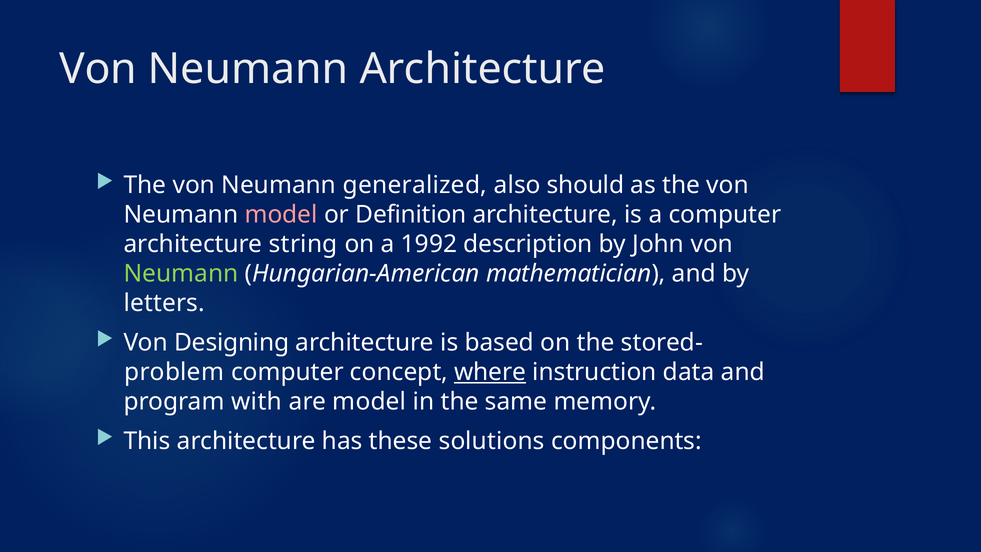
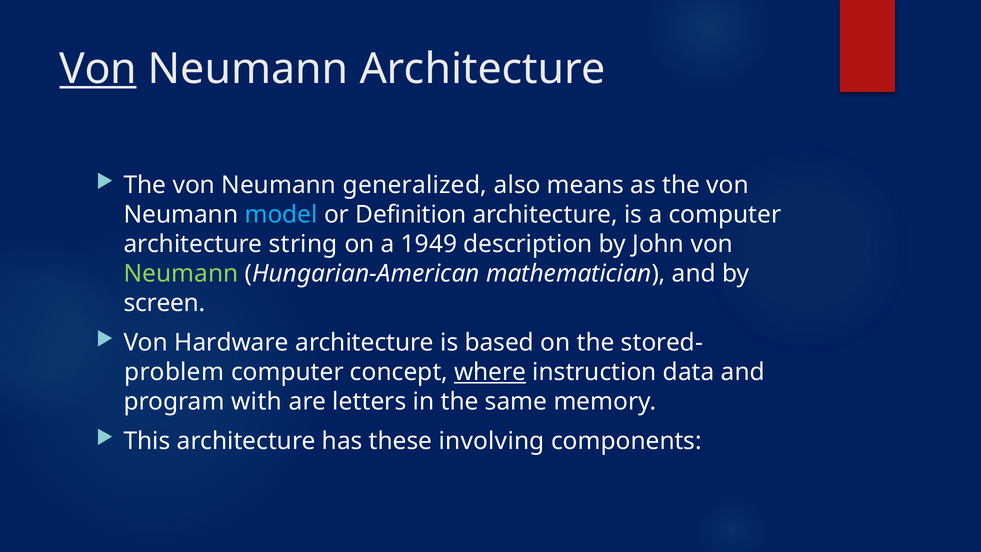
Von at (98, 69) underline: none -> present
should: should -> means
model at (281, 215) colour: pink -> light blue
1992: 1992 -> 1949
letters: letters -> screen
Designing: Designing -> Hardware
are model: model -> letters
solutions: solutions -> involving
